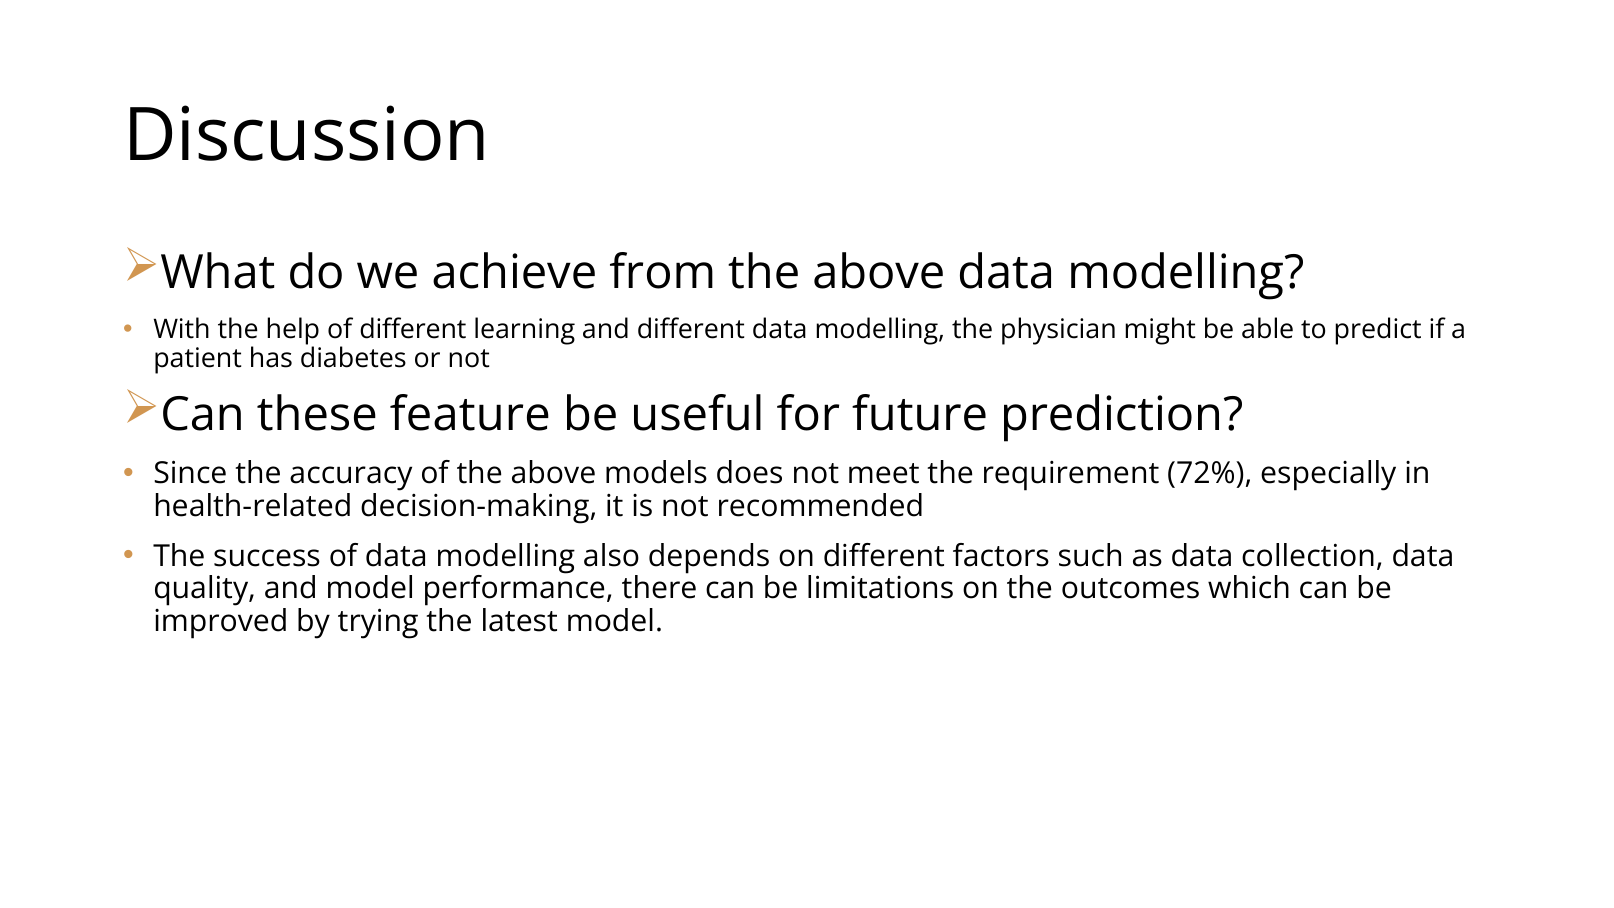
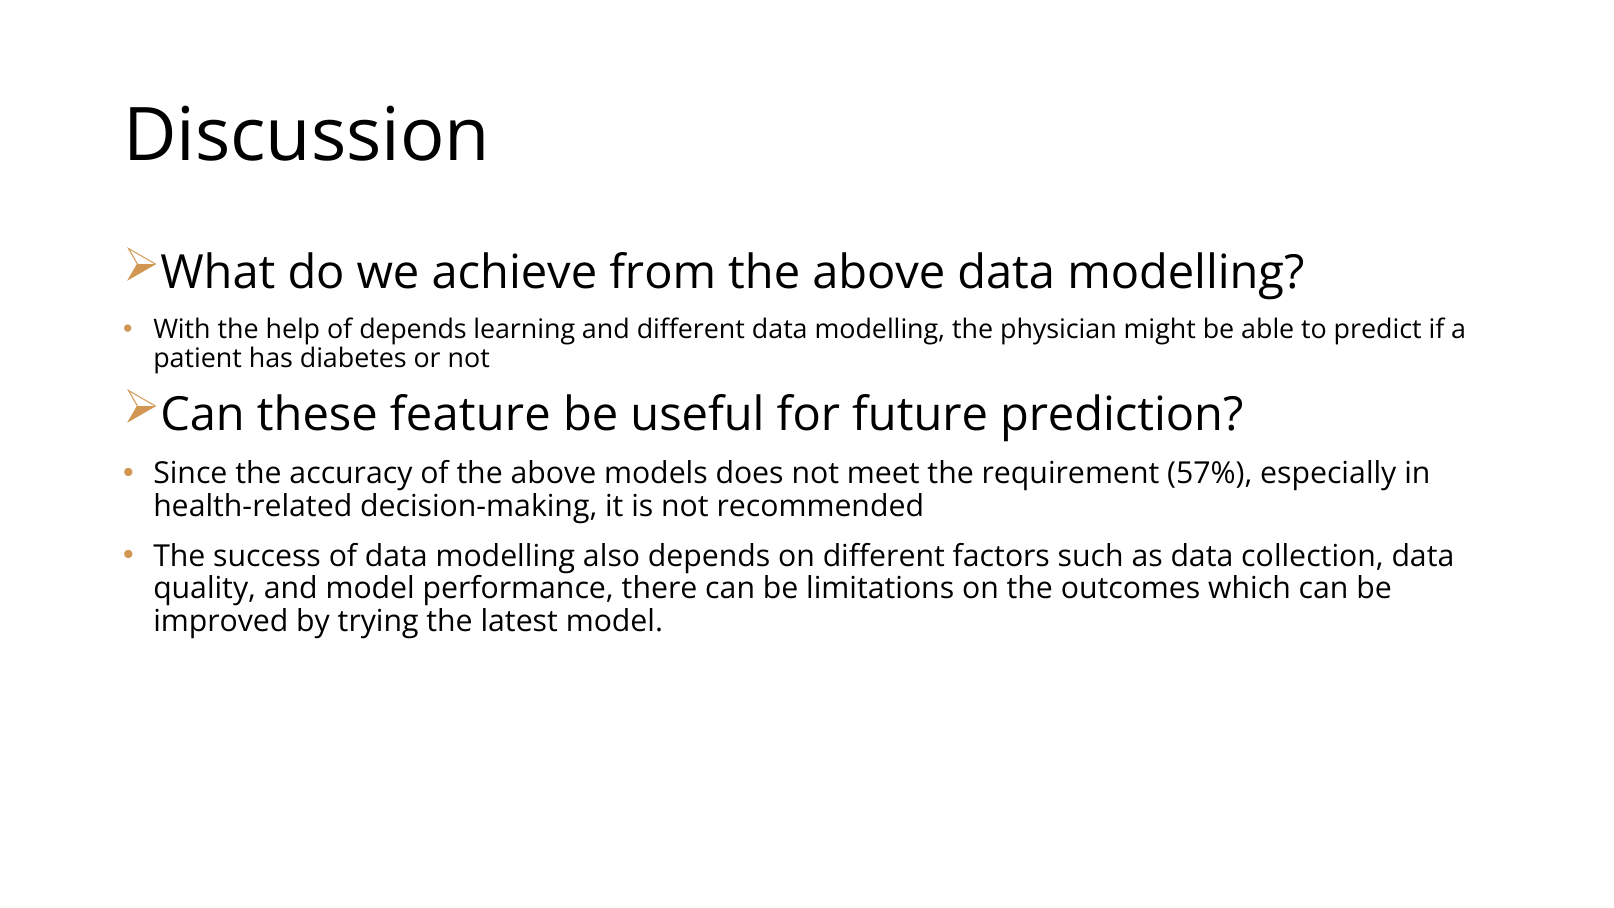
of different: different -> depends
72%: 72% -> 57%
